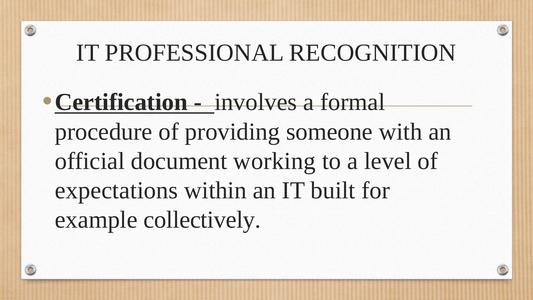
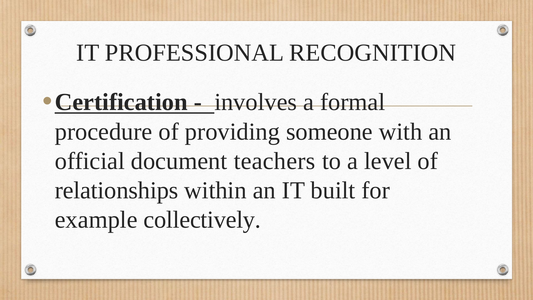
working: working -> teachers
expectations: expectations -> relationships
